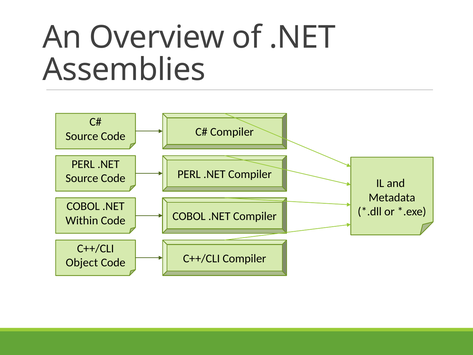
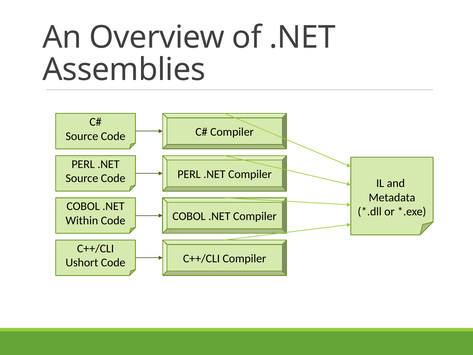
Object: Object -> Ushort
